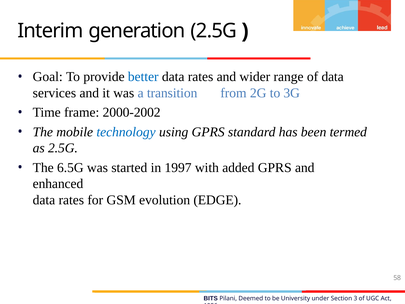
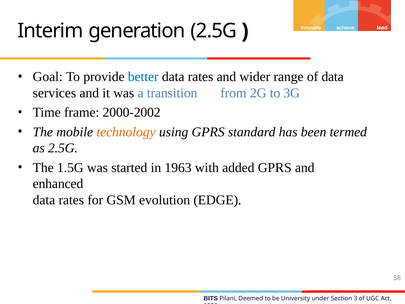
technology colour: blue -> orange
6.5G: 6.5G -> 1.5G
1997: 1997 -> 1963
